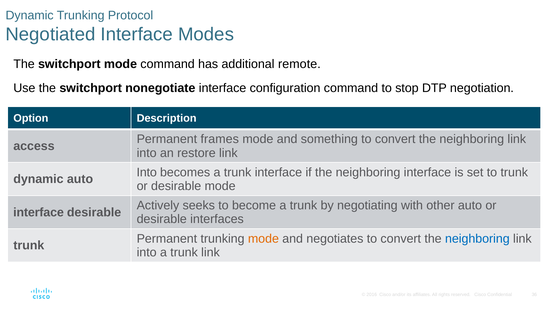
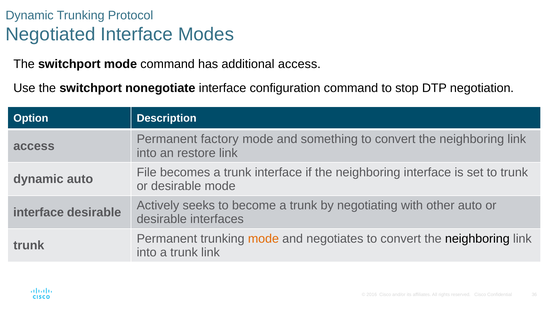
additional remote: remote -> access
frames: frames -> factory
Into at (147, 172): Into -> File
neighboring at (477, 239) colour: blue -> black
